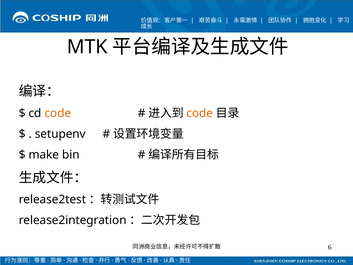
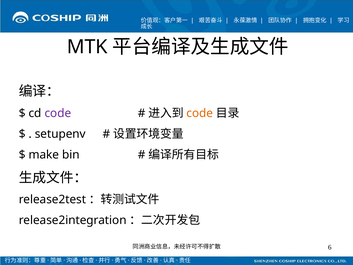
code at (58, 113) colour: orange -> purple
